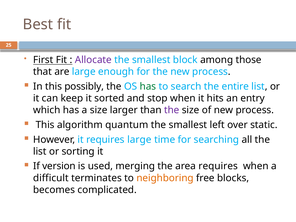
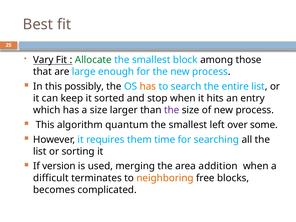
First: First -> Vary
Allocate colour: purple -> green
has at (148, 86) colour: green -> orange
static: static -> some
requires large: large -> them
area requires: requires -> addition
